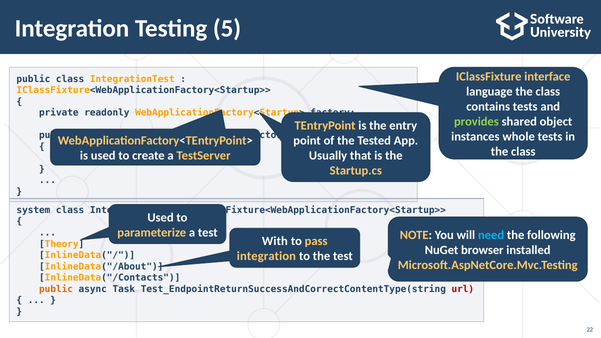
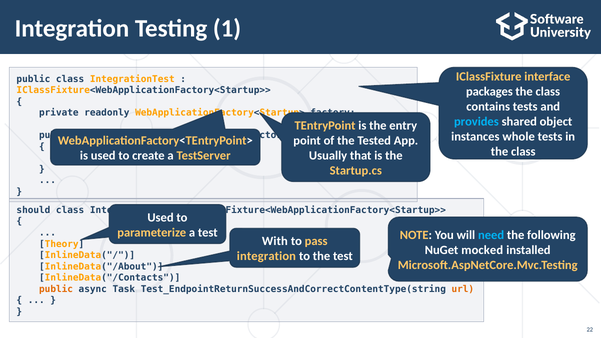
5: 5 -> 1
language: language -> packages
provides colour: light green -> light blue
system: system -> should
browser: browser -> mocked
url colour: red -> orange
